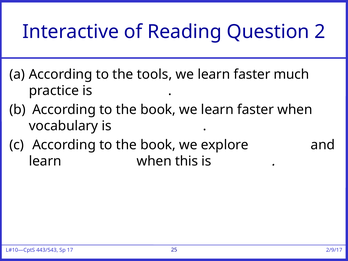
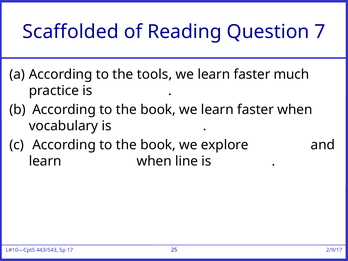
Interactive: Interactive -> Scaffolded
2: 2 -> 7
this: this -> line
